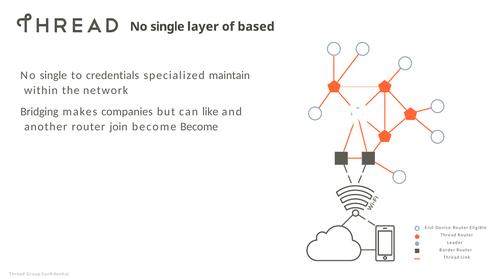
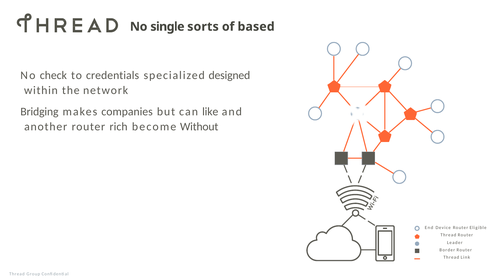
layer: layer -> sorts
single at (53, 75): single -> check
maintain: maintain -> designed
join: join -> rich
become Become: Become -> Without
